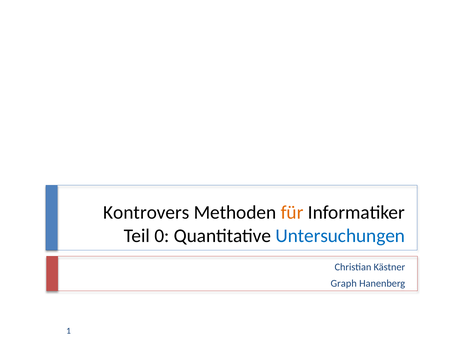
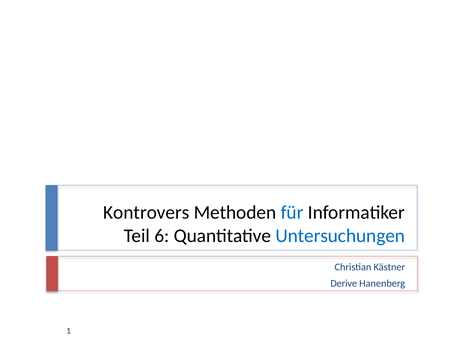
für colour: orange -> blue
0: 0 -> 6
Graph: Graph -> Derive
